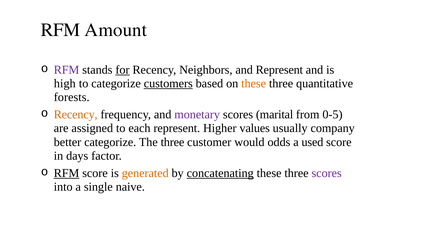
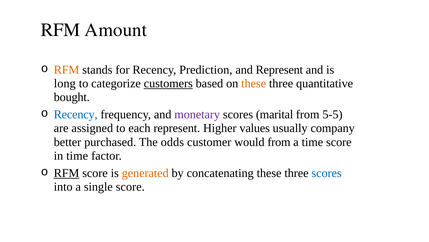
RFM at (67, 70) colour: purple -> orange
for underline: present -> none
Neighbors: Neighbors -> Prediction
high: high -> long
forests: forests -> bought
Recency at (76, 114) colour: orange -> blue
0-5: 0-5 -> 5-5
better categorize: categorize -> purchased
The three: three -> odds
would odds: odds -> from
a used: used -> time
in days: days -> time
concatenating underline: present -> none
scores at (327, 173) colour: purple -> blue
single naive: naive -> score
